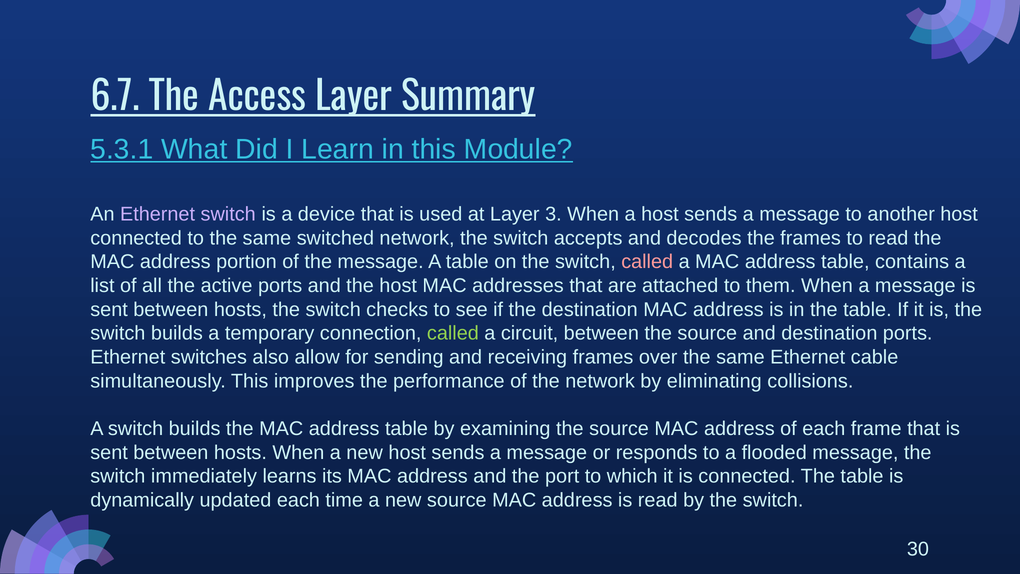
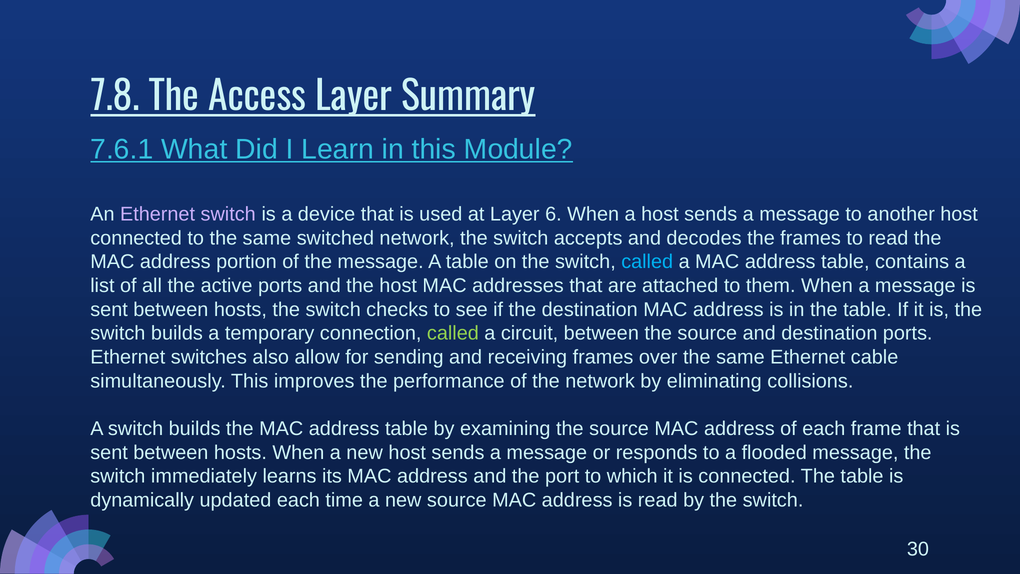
6.7: 6.7 -> 7.8
5.3.1: 5.3.1 -> 7.6.1
3: 3 -> 6
called at (647, 262) colour: pink -> light blue
